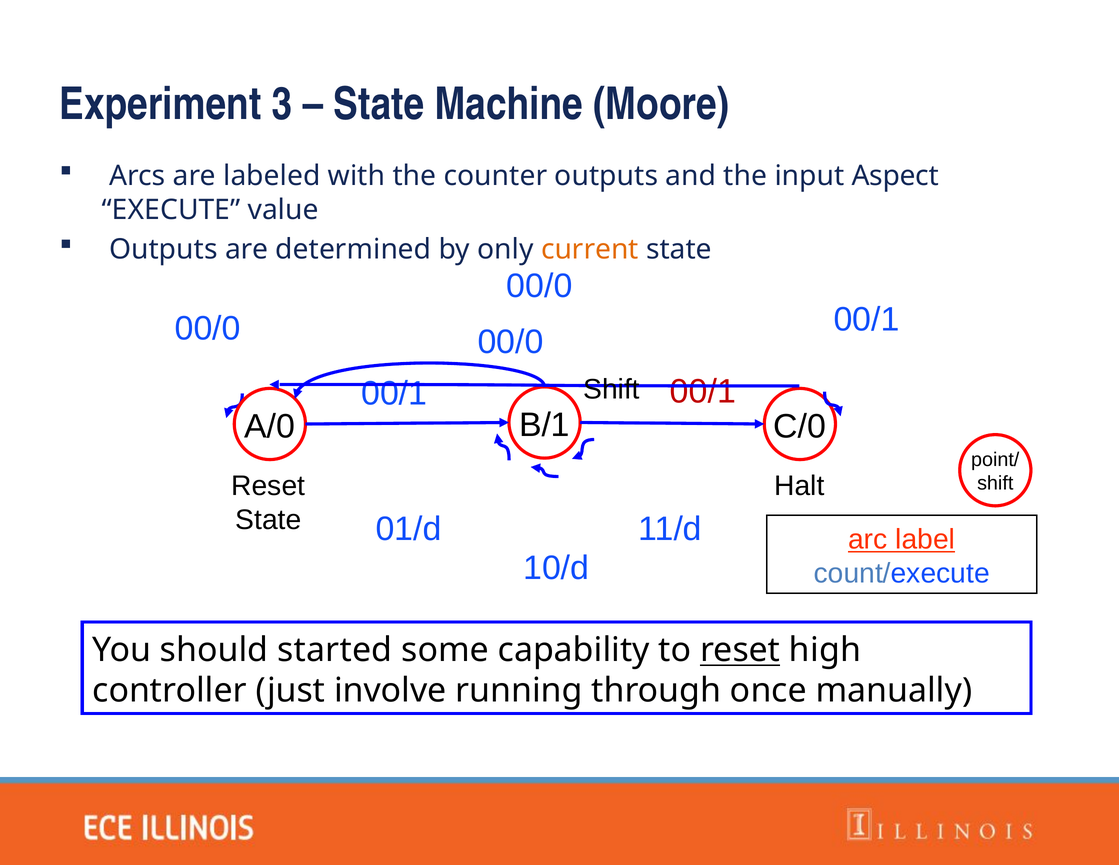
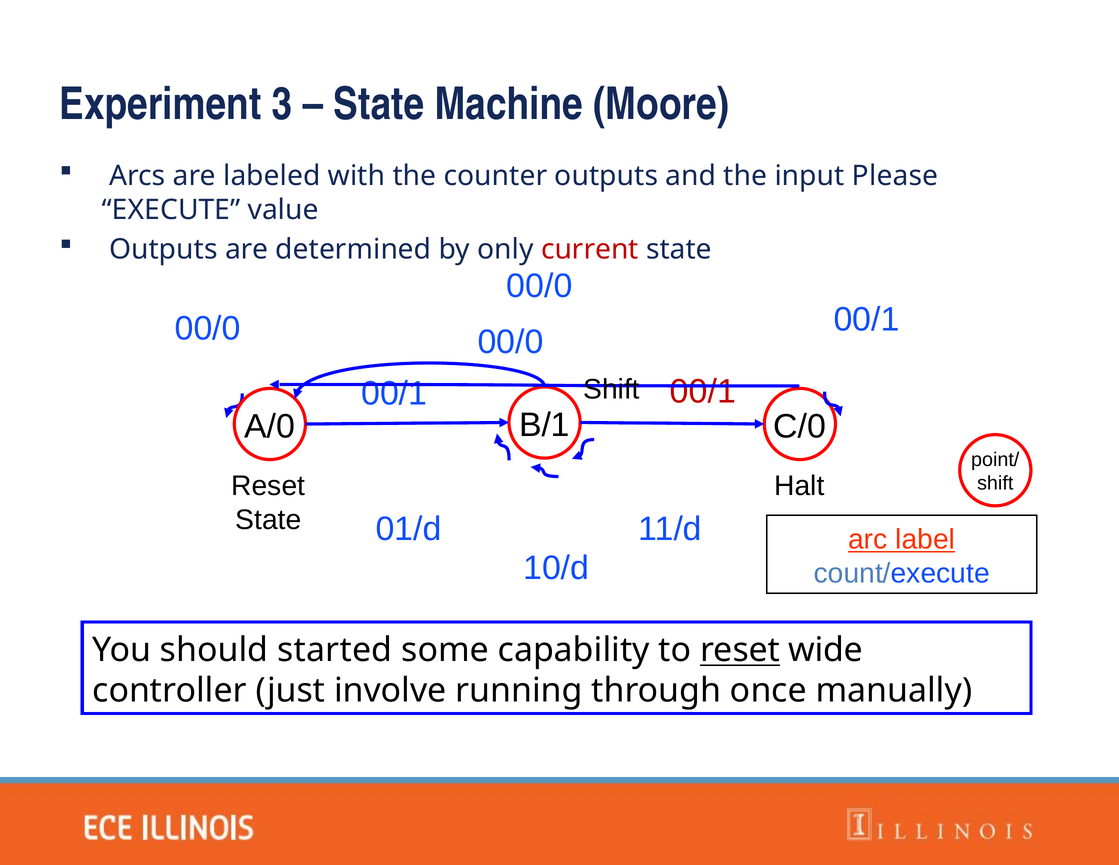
Aspect: Aspect -> Please
current colour: orange -> red
high: high -> wide
